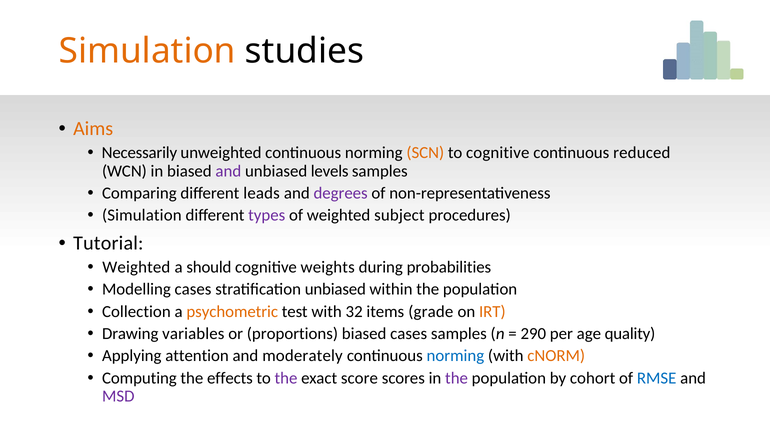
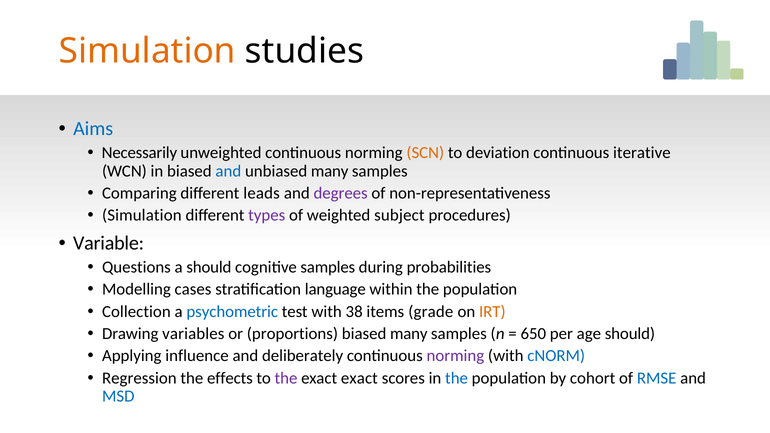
Aims colour: orange -> blue
to cognitive: cognitive -> deviation
reduced: reduced -> iterative
and at (228, 171) colour: purple -> blue
unbiased levels: levels -> many
Tutorial: Tutorial -> Variable
Weighted at (136, 267): Weighted -> Questions
cognitive weights: weights -> samples
stratification unbiased: unbiased -> language
psychometric colour: orange -> blue
32: 32 -> 38
biased cases: cases -> many
290: 290 -> 650
age quality: quality -> should
attention: attention -> influence
moderately: moderately -> deliberately
norming at (455, 356) colour: blue -> purple
cNORM colour: orange -> blue
Computing: Computing -> Regression
exact score: score -> exact
the at (457, 378) colour: purple -> blue
MSD colour: purple -> blue
